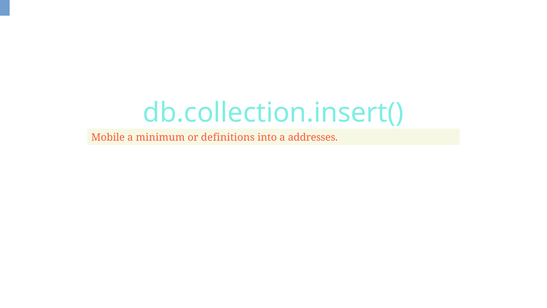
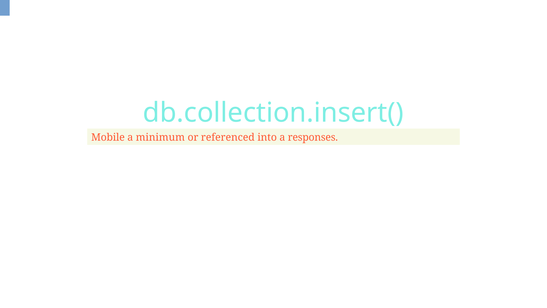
definitions: definitions -> referenced
addresses: addresses -> responses
